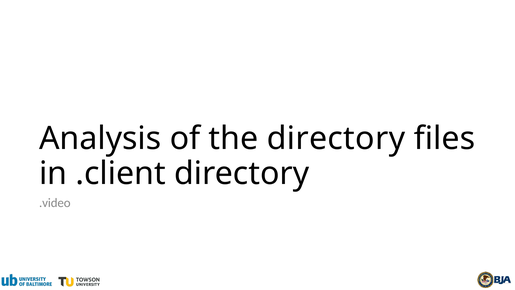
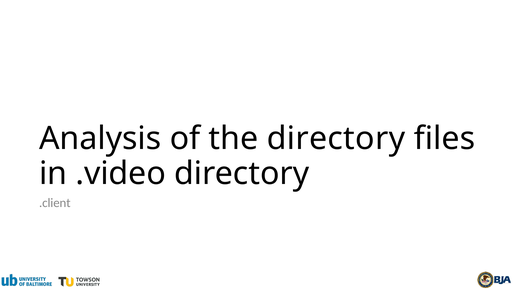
.client: .client -> .video
.video: .video -> .client
